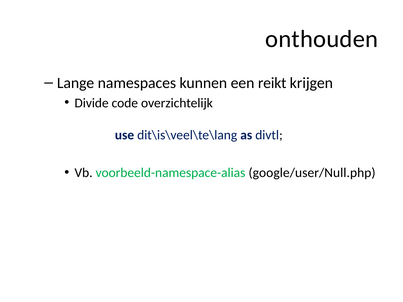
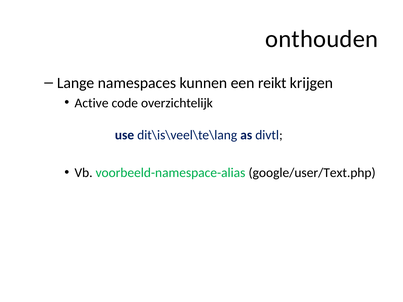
Divide: Divide -> Active
google/user/Null.php: google/user/Null.php -> google/user/Text.php
